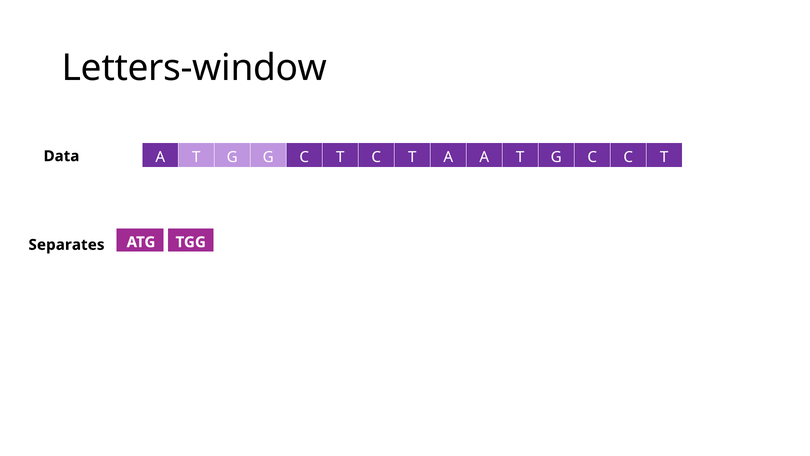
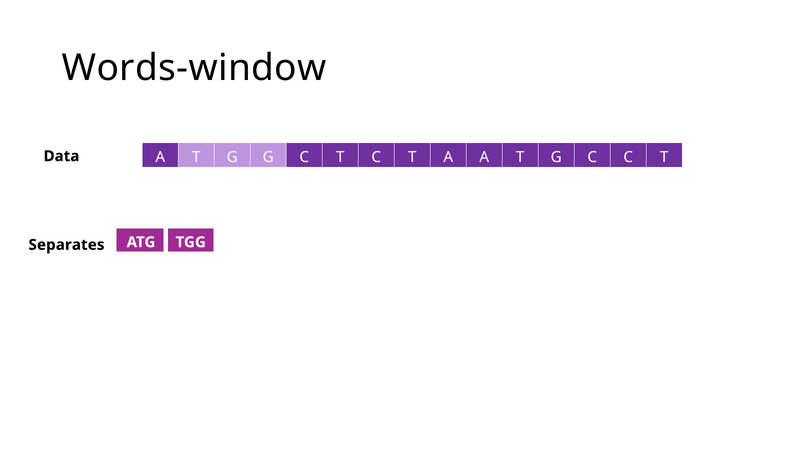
Letters-window: Letters-window -> Words-window
